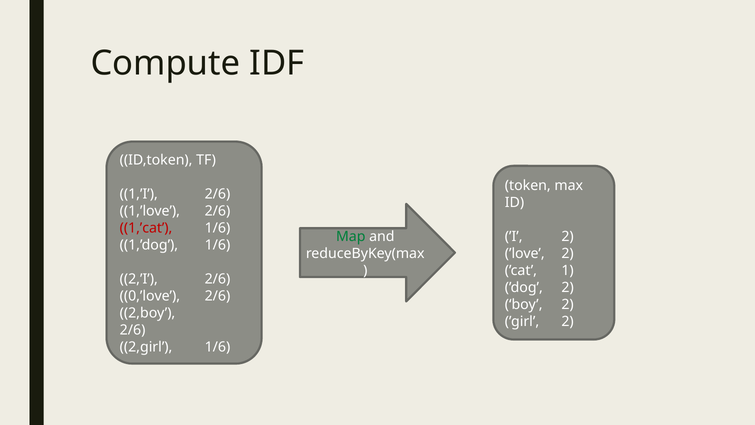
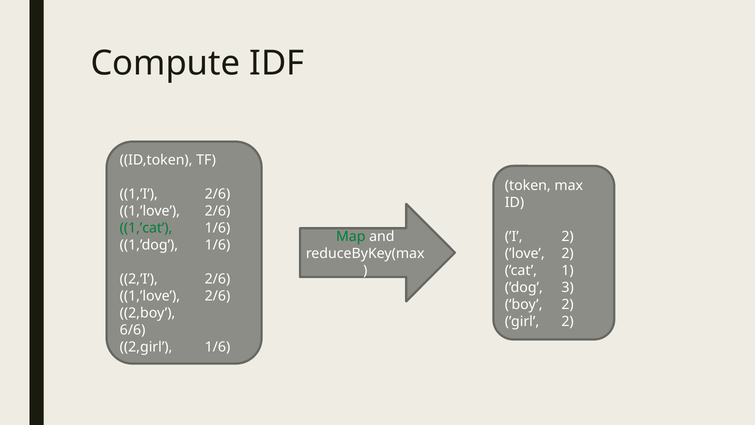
1,’cat colour: red -> green
’dog 2: 2 -> 3
0,’love at (150, 296): 0,’love -> 1,’love
2/6 at (133, 330): 2/6 -> 6/6
